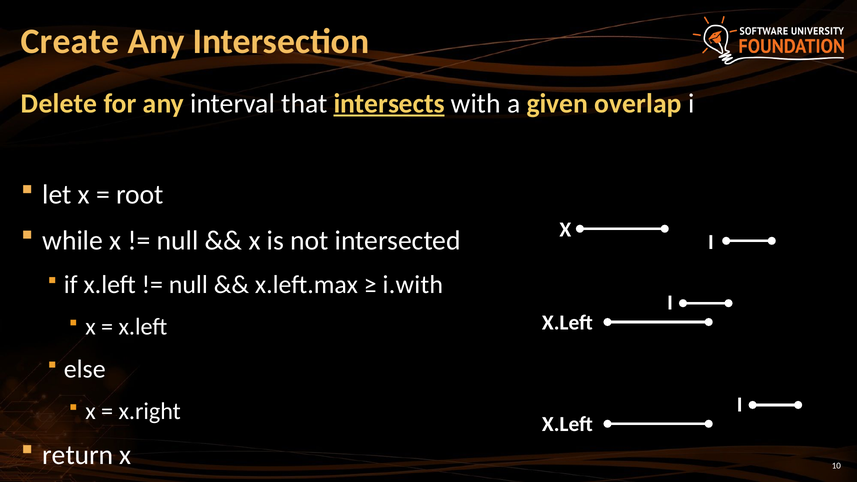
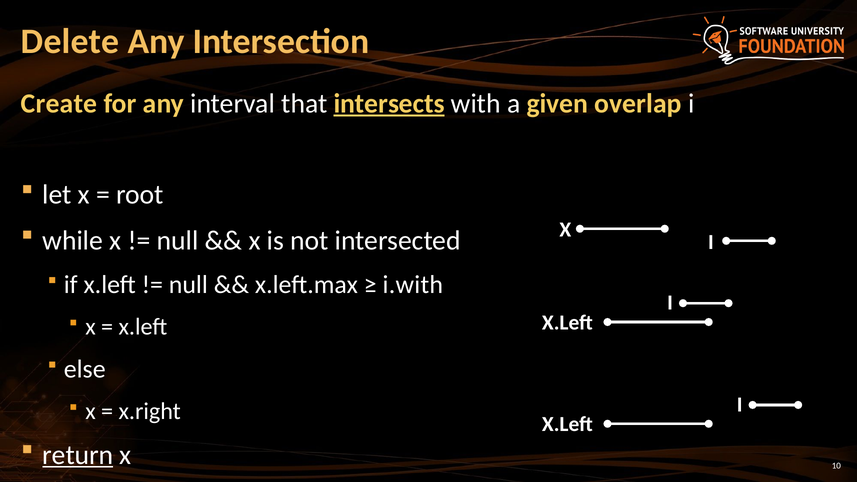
Create: Create -> Delete
Delete: Delete -> Create
return underline: none -> present
